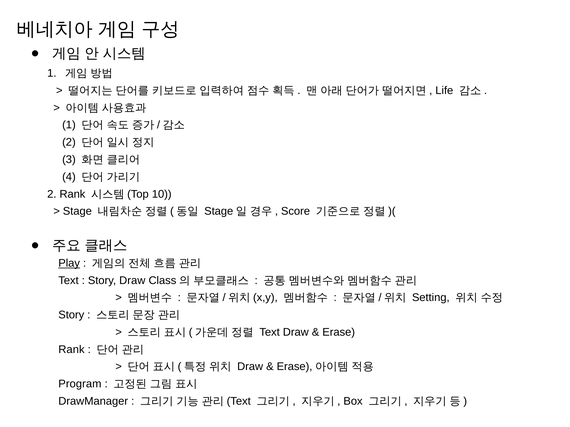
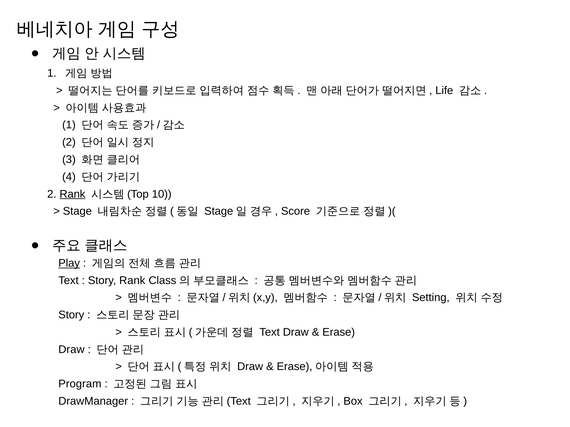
Rank at (72, 194) underline: none -> present
Story Draw: Draw -> Rank
Rank at (71, 350): Rank -> Draw
